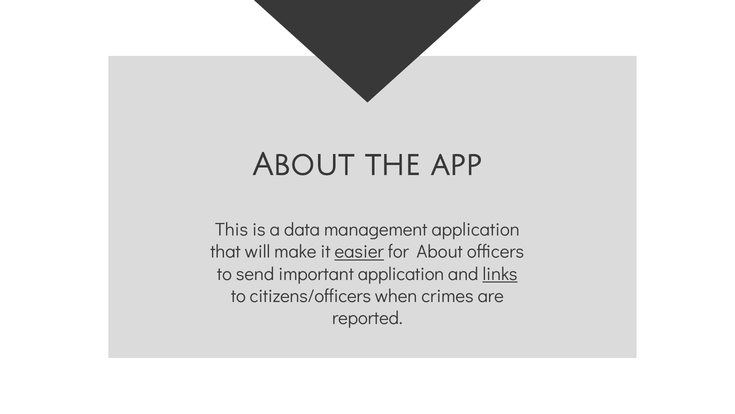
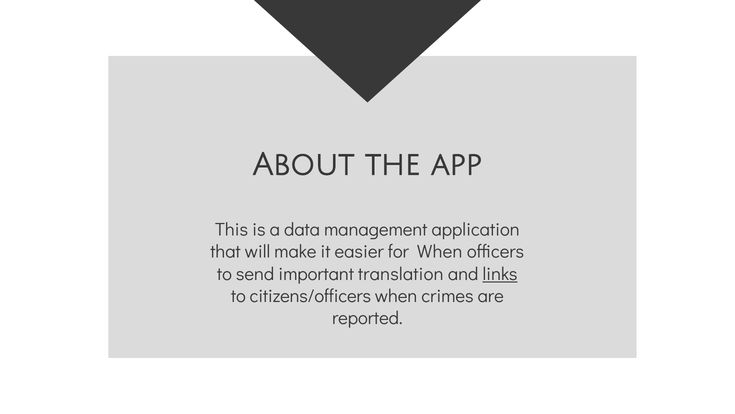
easier underline: present -> none
for About: About -> When
important application: application -> translation
